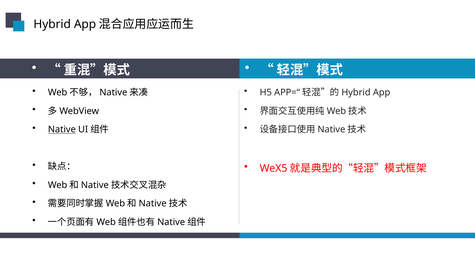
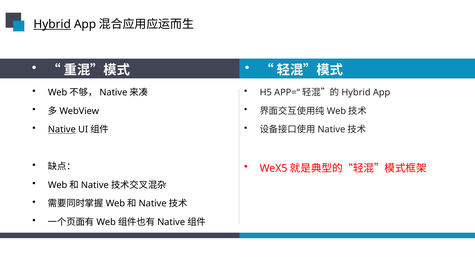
Hybrid underline: none -> present
